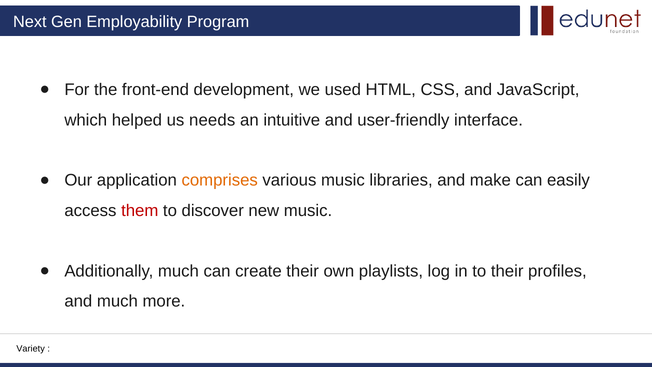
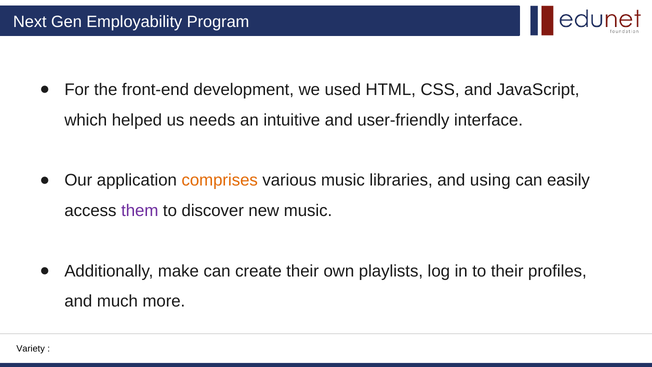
make: make -> using
them colour: red -> purple
Additionally much: much -> make
